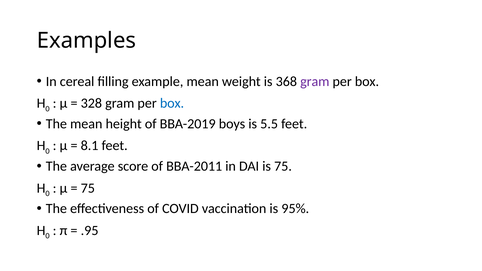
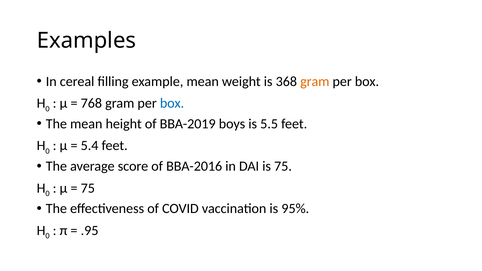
gram at (315, 81) colour: purple -> orange
328: 328 -> 768
8.1: 8.1 -> 5.4
BBA-2011: BBA-2011 -> BBA-2016
